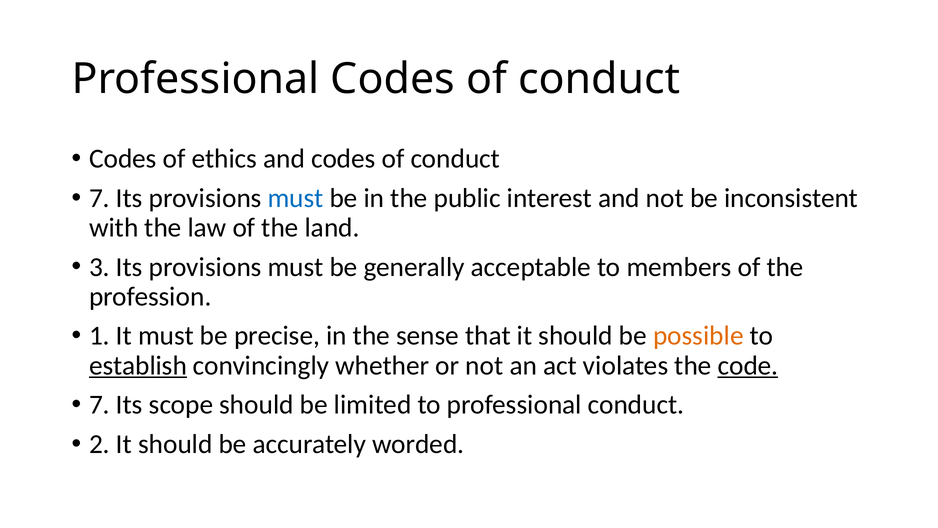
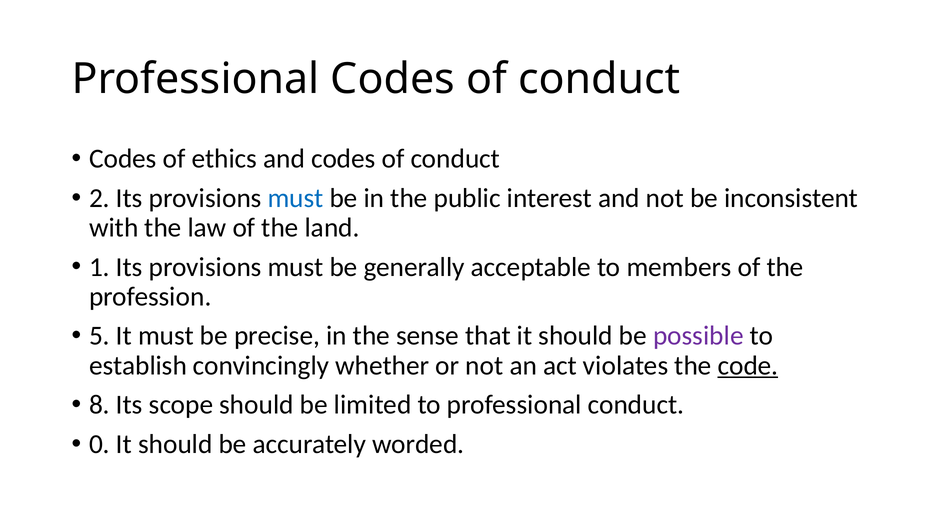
7 at (99, 198): 7 -> 2
3: 3 -> 1
1: 1 -> 5
possible colour: orange -> purple
establish underline: present -> none
7 at (99, 405): 7 -> 8
2: 2 -> 0
